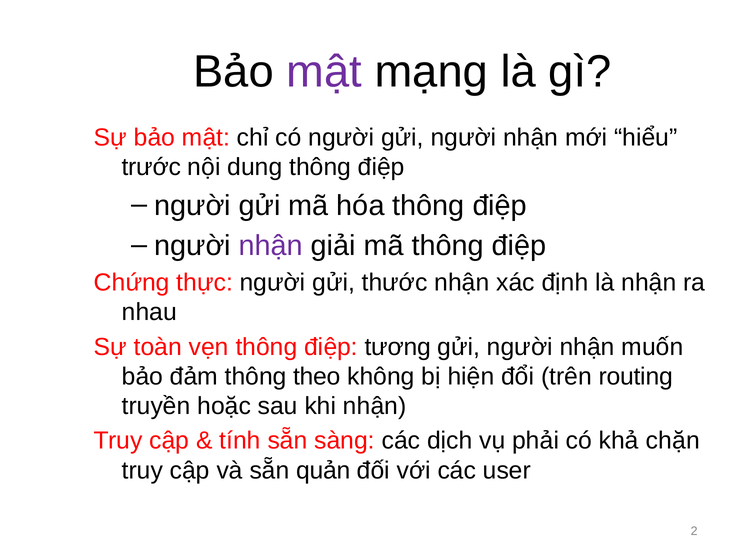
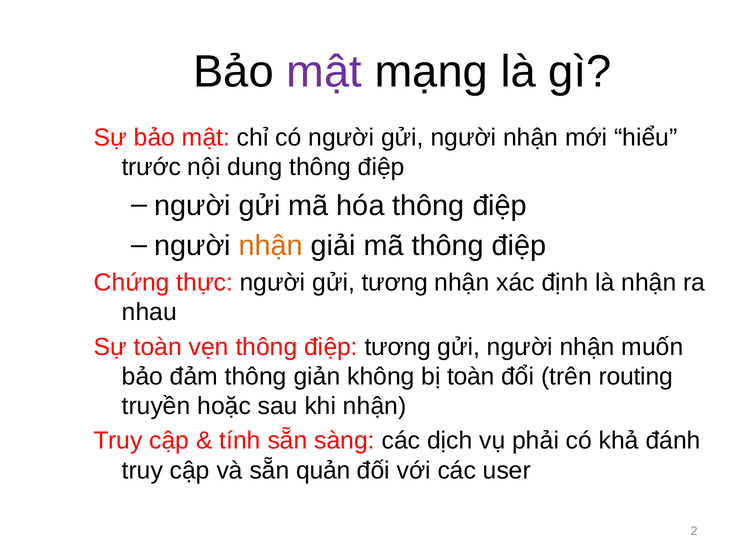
nhận at (271, 246) colour: purple -> orange
gửi thước: thước -> tương
theo: theo -> giản
bị hiện: hiện -> toàn
chặn: chặn -> đánh
